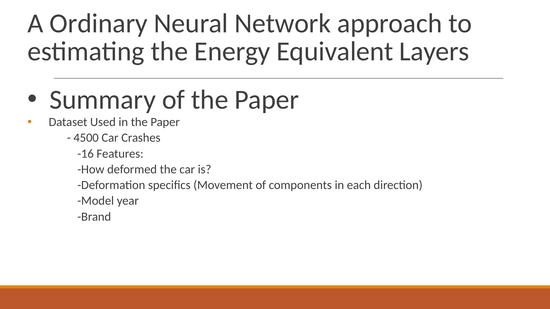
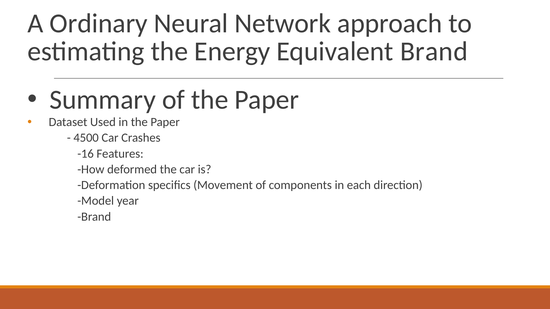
Equivalent Layers: Layers -> Brand
